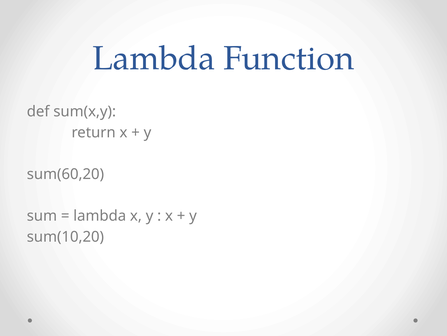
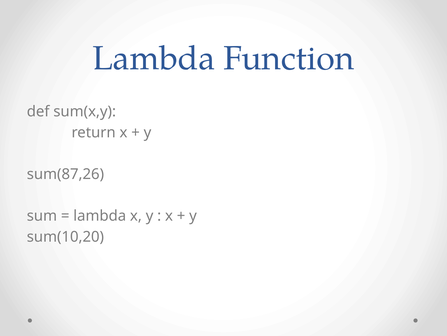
sum(60,20: sum(60,20 -> sum(87,26
